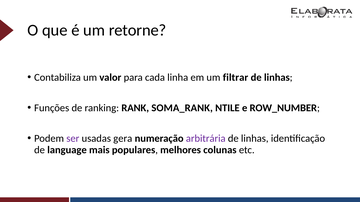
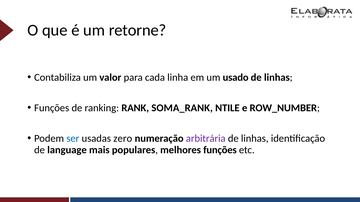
filtrar: filtrar -> usado
ser colour: purple -> blue
gera: gera -> zero
melhores colunas: colunas -> funções
